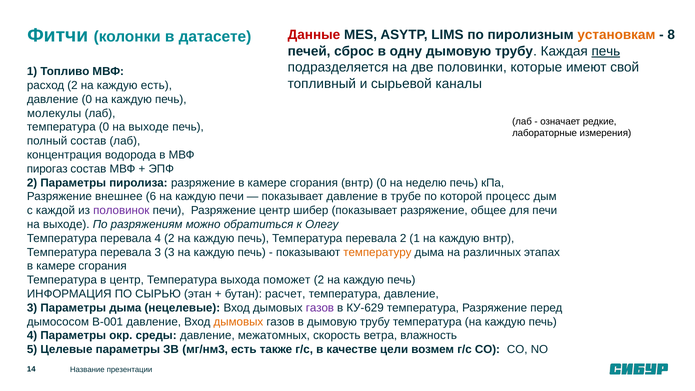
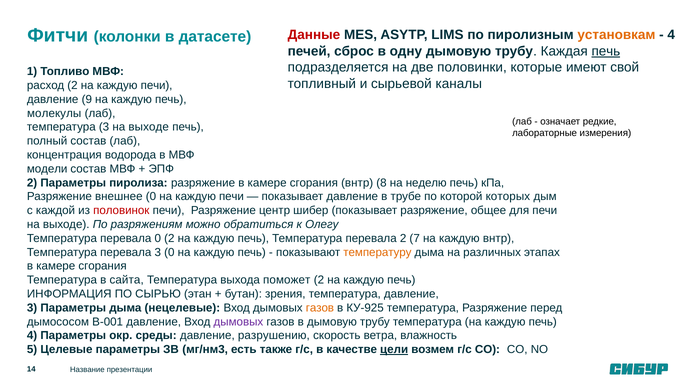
8 at (671, 35): 8 -> 4
2 на каждую есть: есть -> печи
давление 0: 0 -> 9
температура 0: 0 -> 3
пирогаз: пирогаз -> модели
внтр 0: 0 -> 8
внешнее 6: 6 -> 0
процесс: процесс -> которых
половинок colour: purple -> red
перевала 4: 4 -> 0
2 1: 1 -> 7
3 3: 3 -> 0
в центр: центр -> сайта
расчет: расчет -> зрения
газов at (320, 308) colour: purple -> orange
КУ-629: КУ-629 -> КУ-925
дымовых at (238, 322) colour: orange -> purple
межатомных: межатомных -> разрушению
цели underline: none -> present
